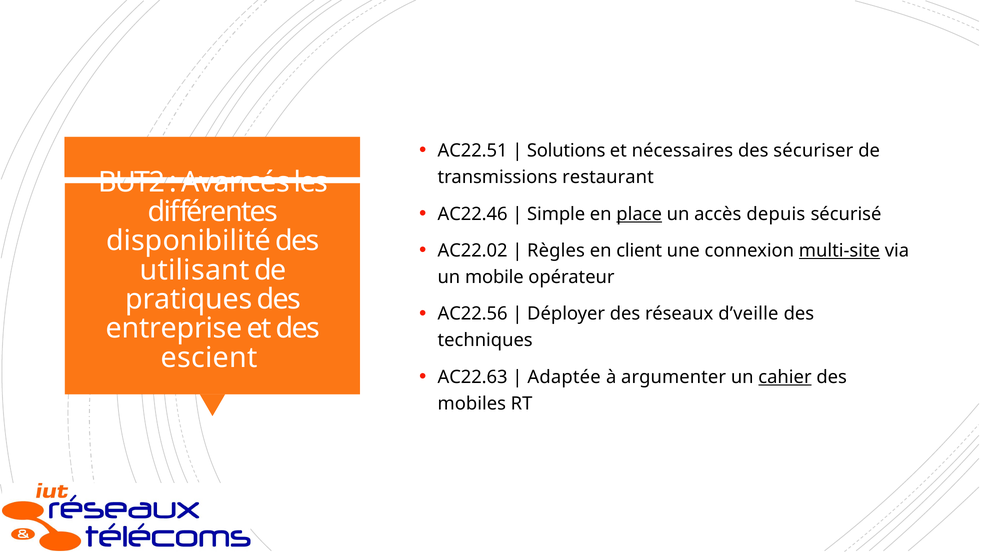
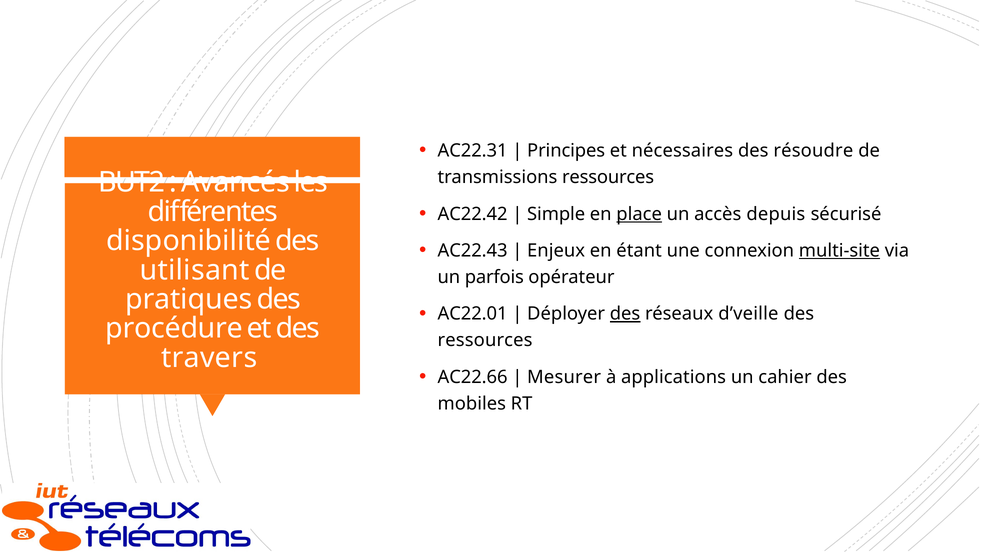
AC22.51: AC22.51 -> AC22.31
Solutions: Solutions -> Principes
sécuriser: sécuriser -> résoudre
transmissions restaurant: restaurant -> ressources
AC22.46: AC22.46 -> AC22.42
AC22.02: AC22.02 -> AC22.43
Règles: Règles -> Enjeux
client: client -> étant
mobile: mobile -> parfois
AC22.56: AC22.56 -> AC22.01
des at (625, 314) underline: none -> present
entreprise: entreprise -> procédure
techniques at (485, 340): techniques -> ressources
escient: escient -> travers
AC22.63: AC22.63 -> AC22.66
Adaptée: Adaptée -> Mesurer
argumenter: argumenter -> applications
cahier underline: present -> none
